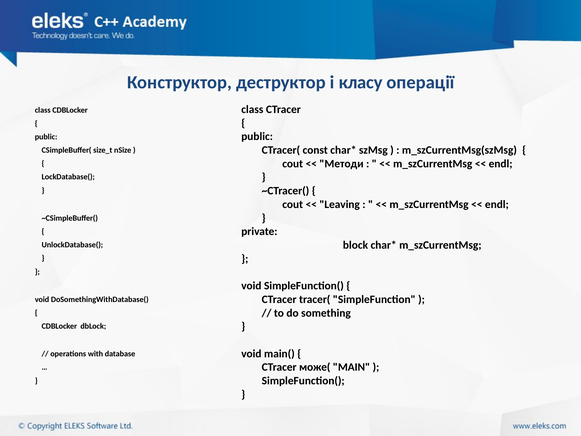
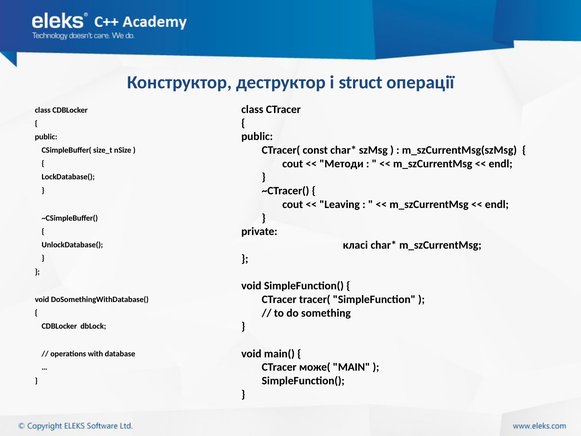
класу: класу -> struct
block: block -> класі
